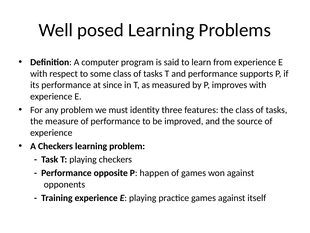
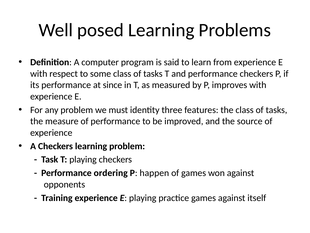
performance supports: supports -> checkers
opposite: opposite -> ordering
